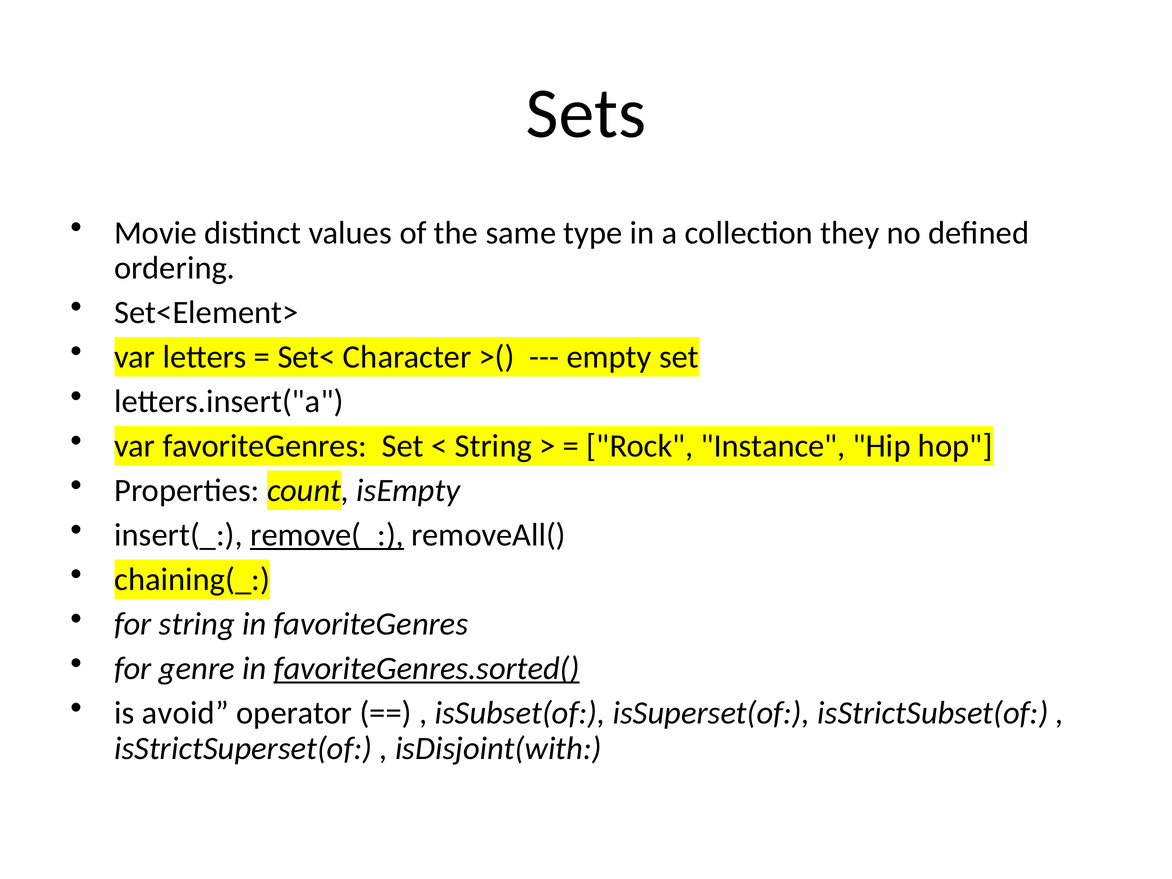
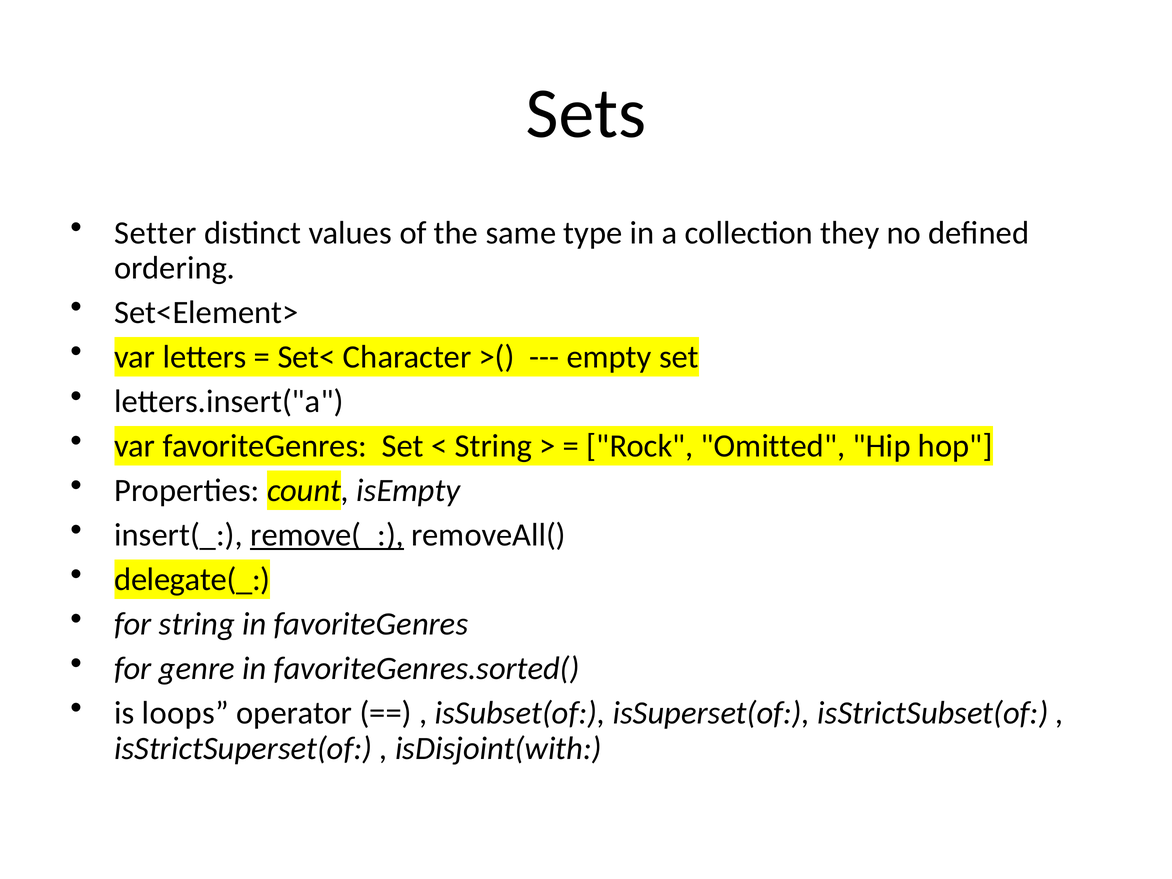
Movie: Movie -> Setter
Instance: Instance -> Omitted
chaining(_: chaining(_ -> delegate(_
favoriteGenres.sorted( underline: present -> none
avoid: avoid -> loops
